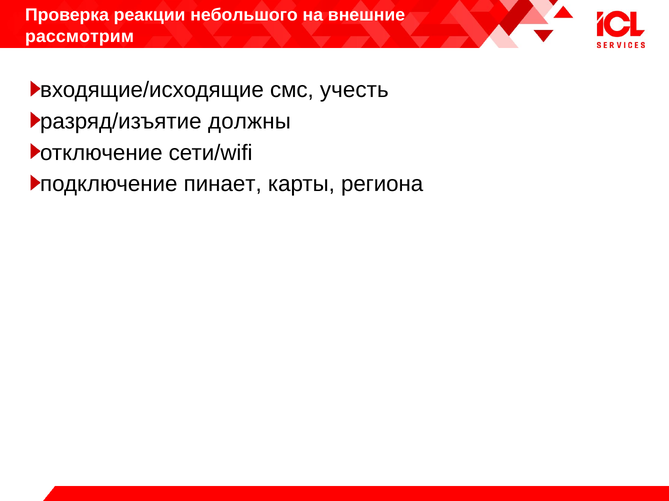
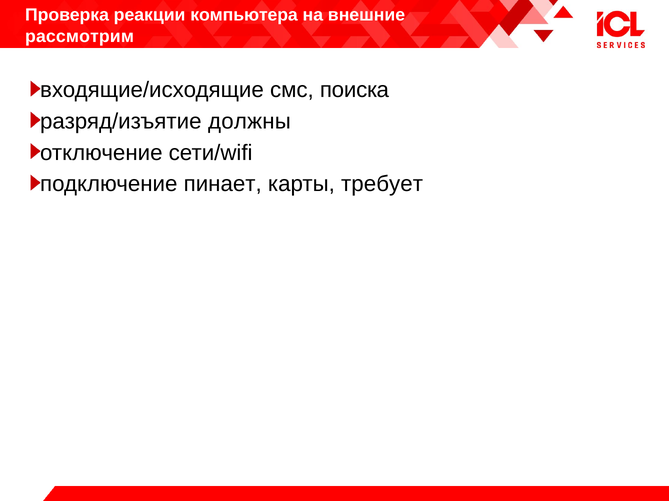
небольшого: небольшого -> компьютера
учесть: учесть -> поиска
региона: региона -> требует
